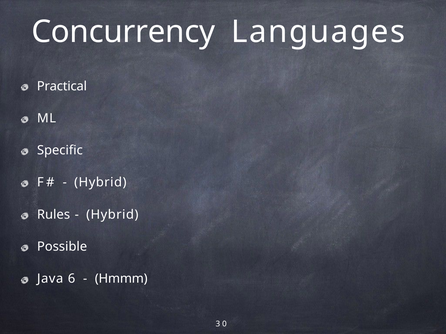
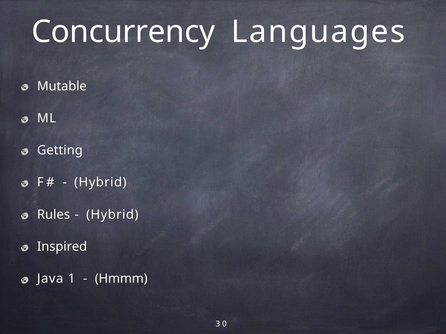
Practical: Practical -> Mutable
Specific: Specific -> Getting
Possible: Possible -> Inspired
6: 6 -> 1
